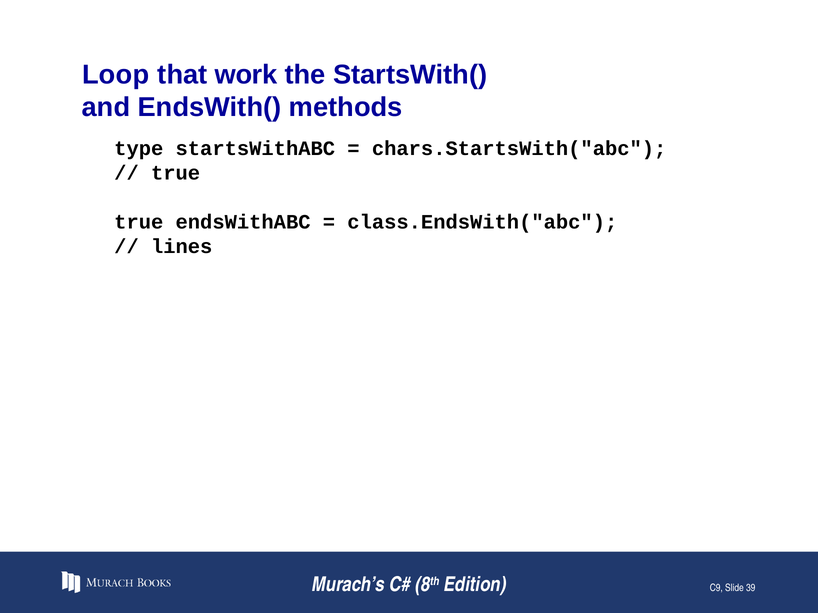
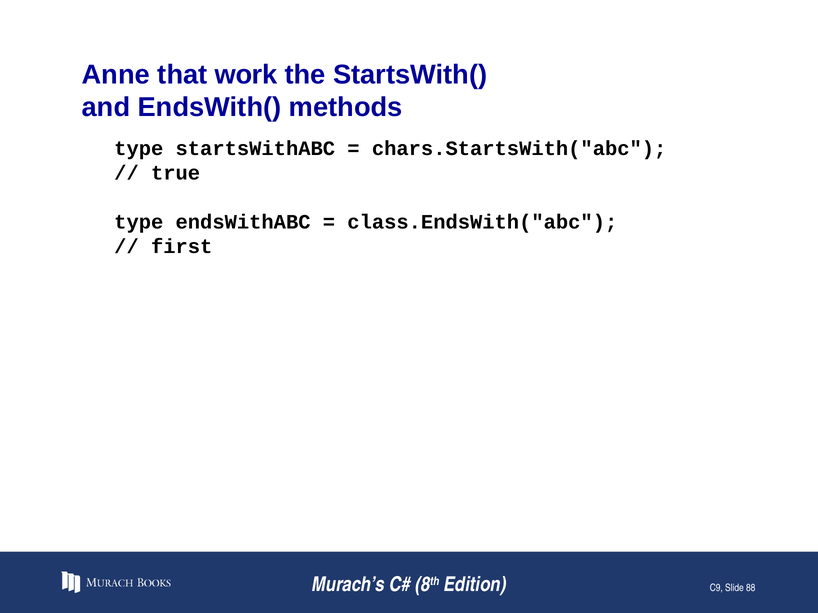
Loop: Loop -> Anne
true at (139, 222): true -> type
lines: lines -> first
39: 39 -> 88
